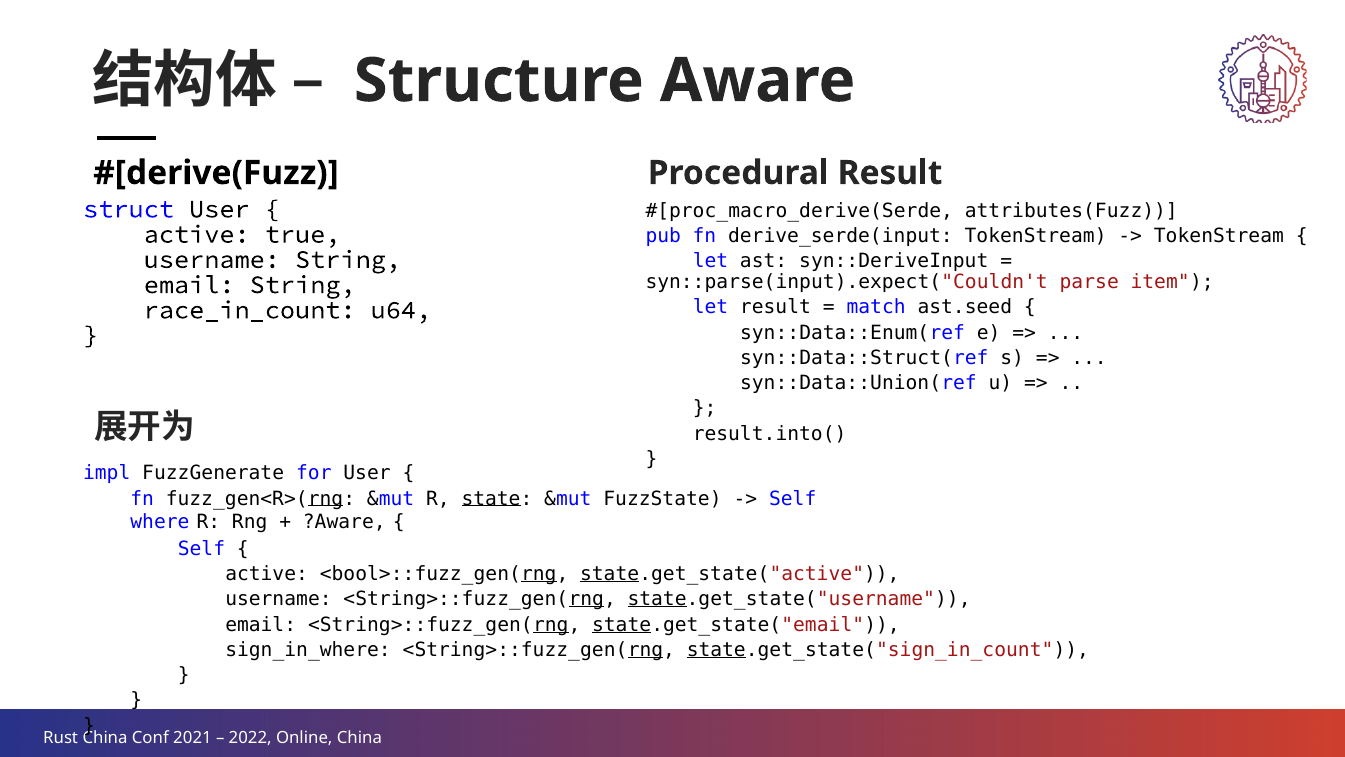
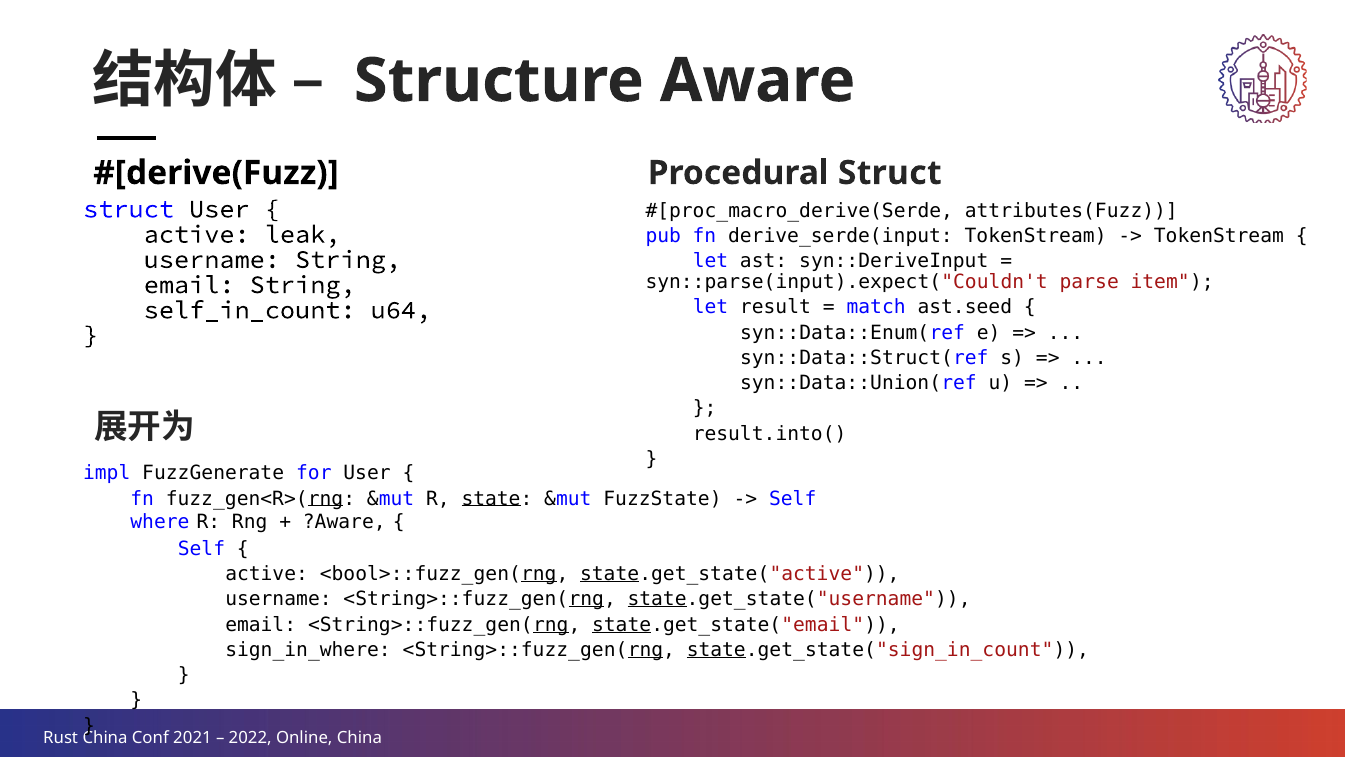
Procedural Result: Result -> Struct
true: true -> leak
race_in_count: race_in_count -> self_in_count
